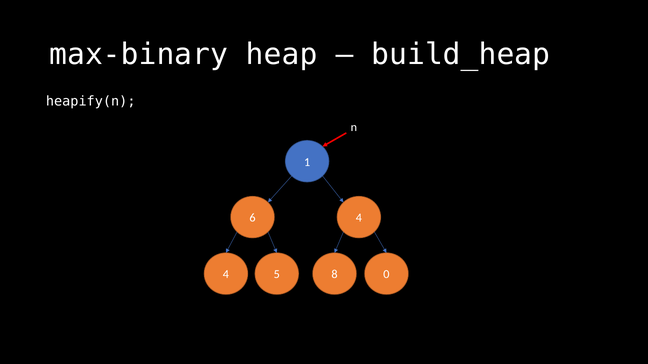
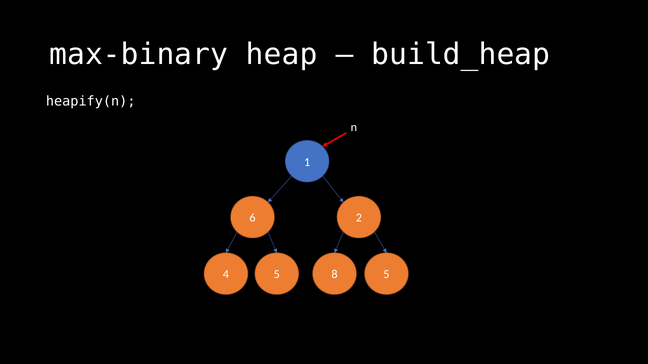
6 4: 4 -> 2
8 0: 0 -> 5
